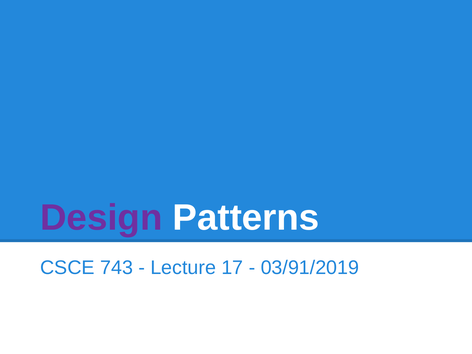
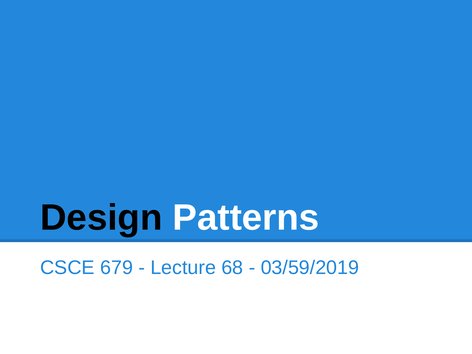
Design colour: purple -> black
743: 743 -> 679
17: 17 -> 68
03/91/2019: 03/91/2019 -> 03/59/2019
